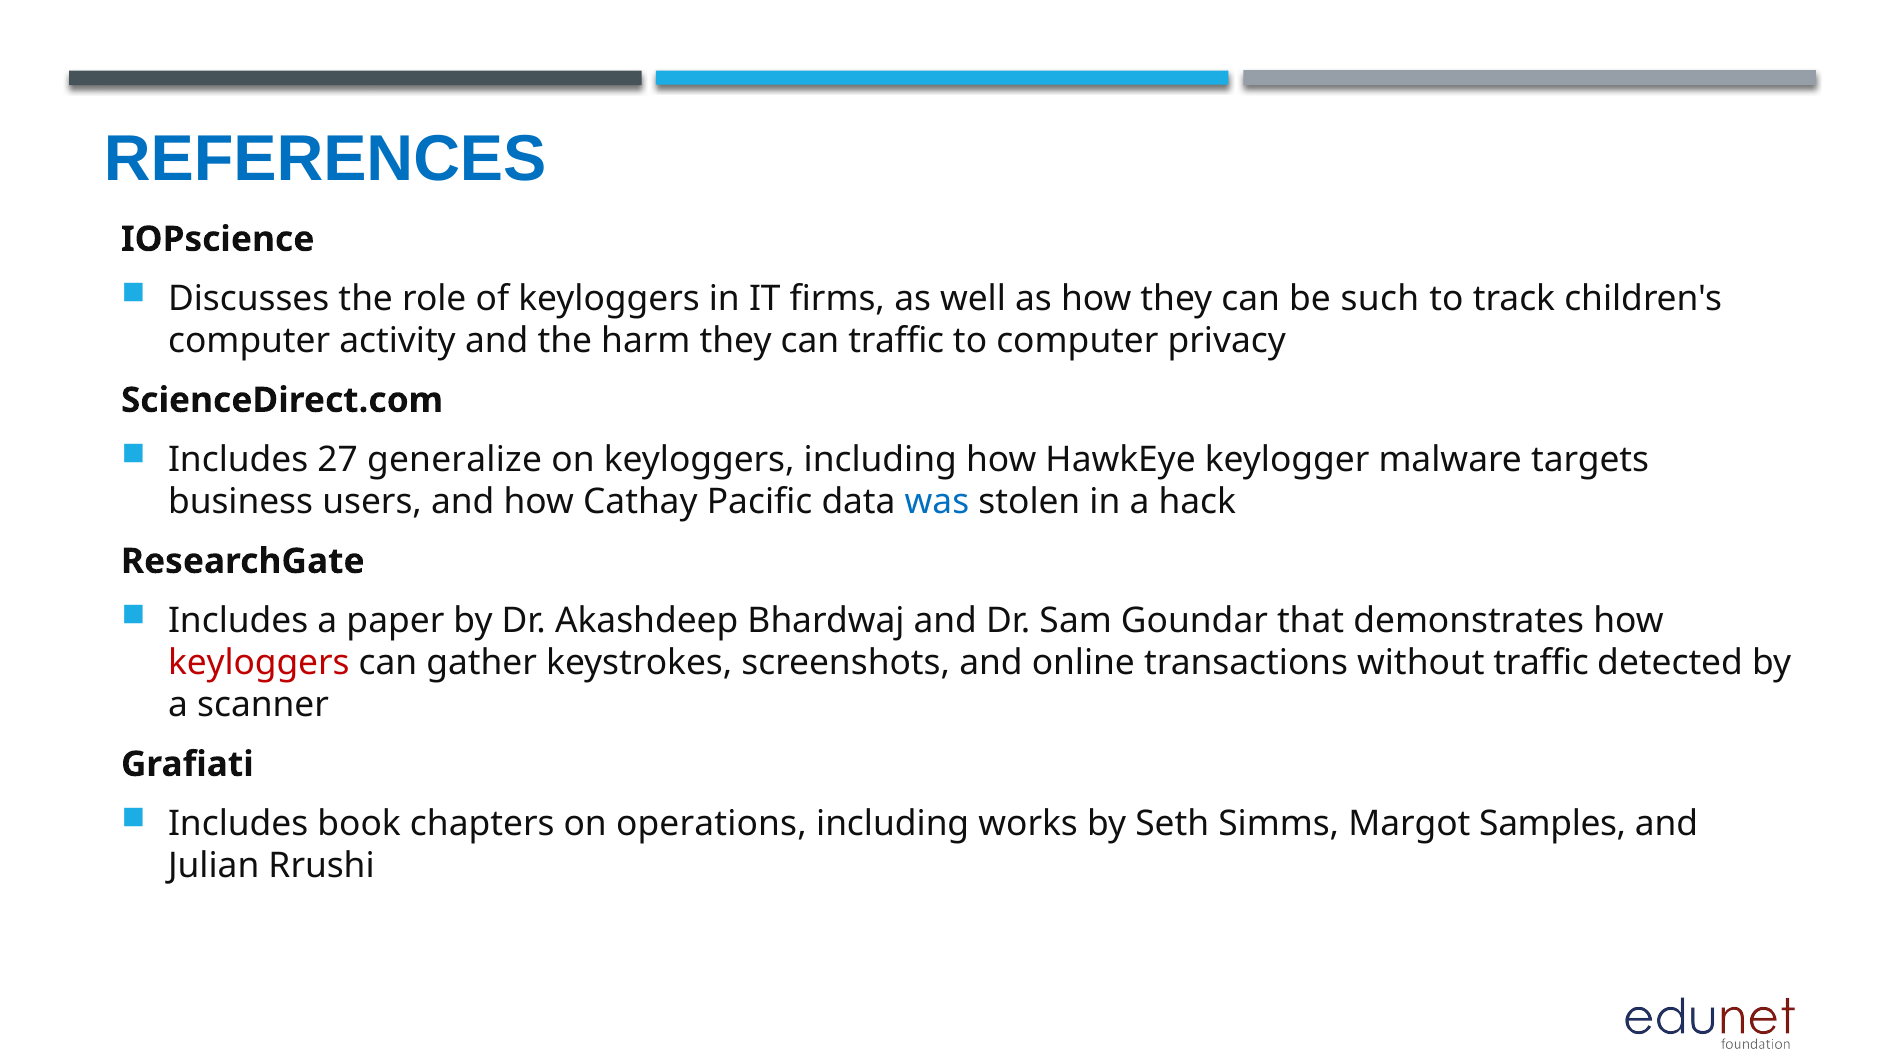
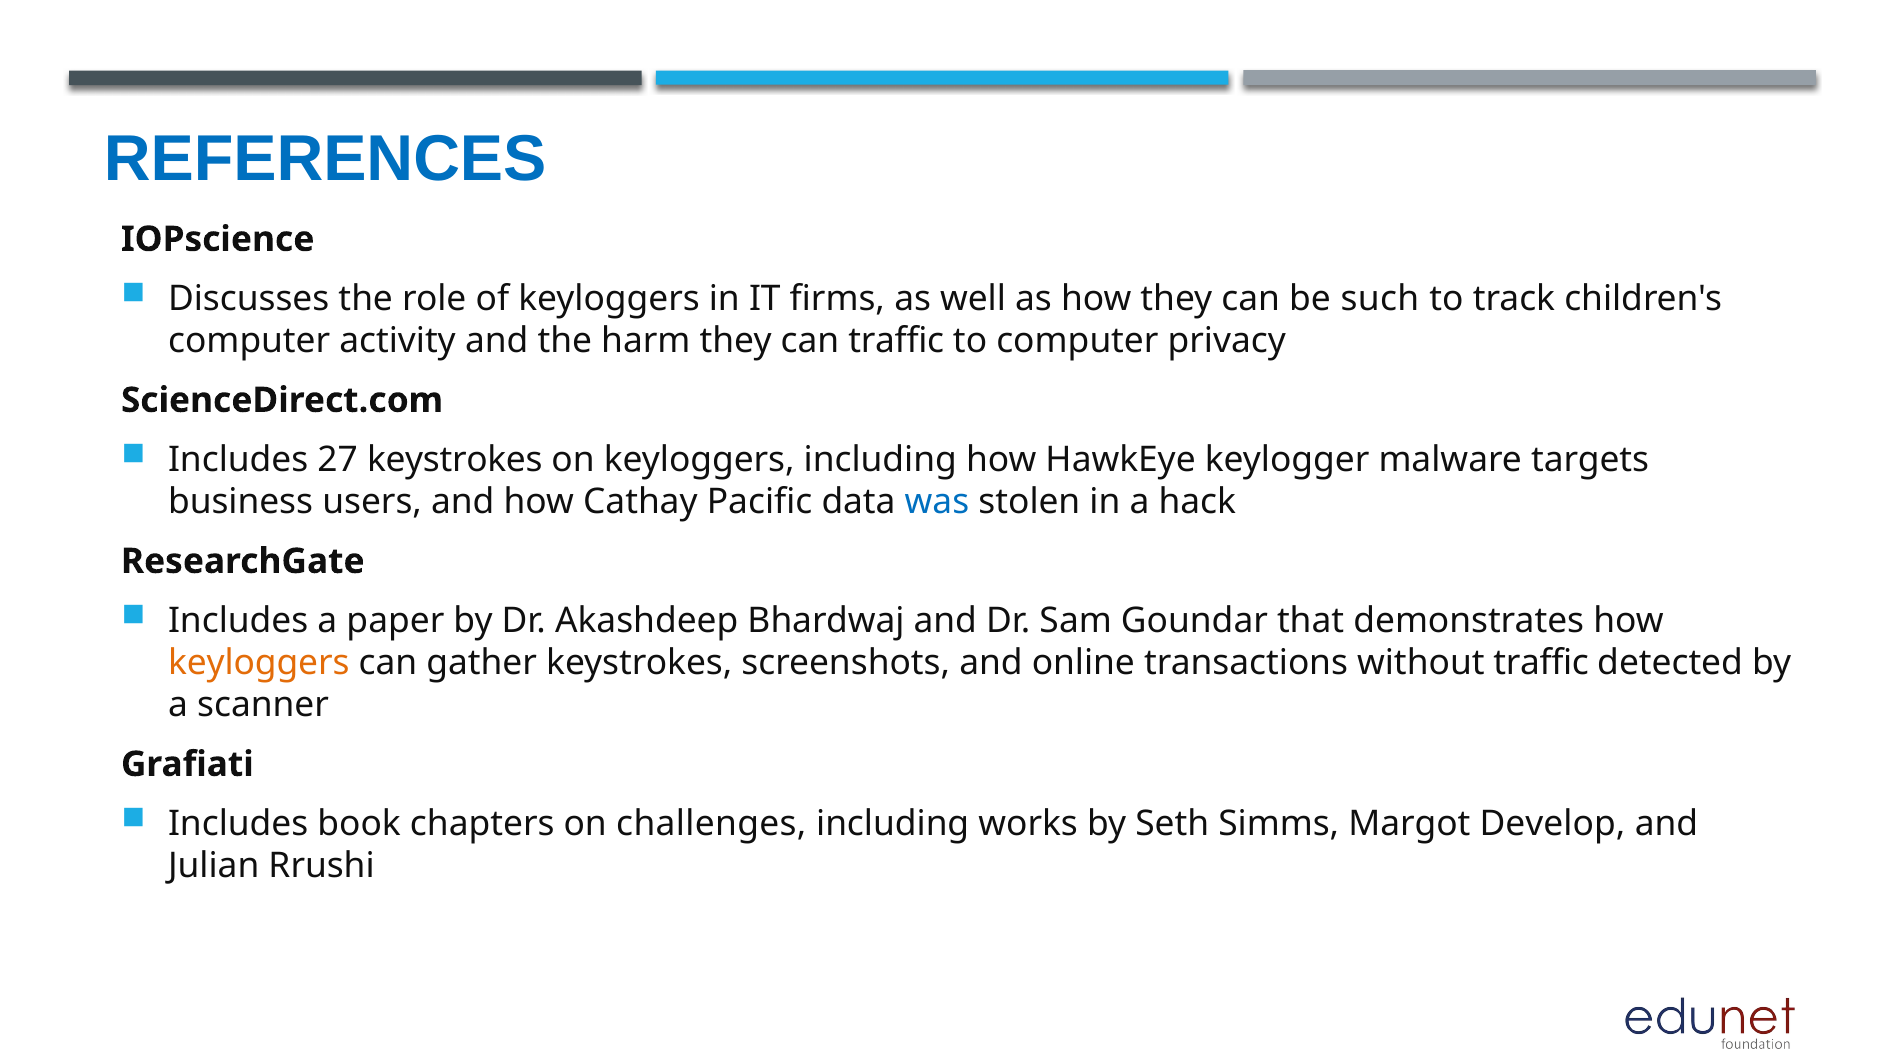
27 generalize: generalize -> keystrokes
keyloggers at (259, 663) colour: red -> orange
operations: operations -> challenges
Samples: Samples -> Develop
